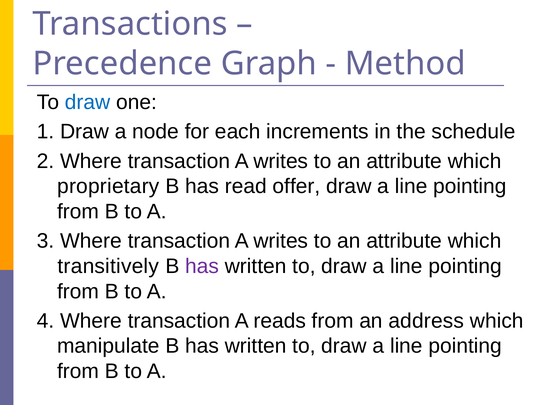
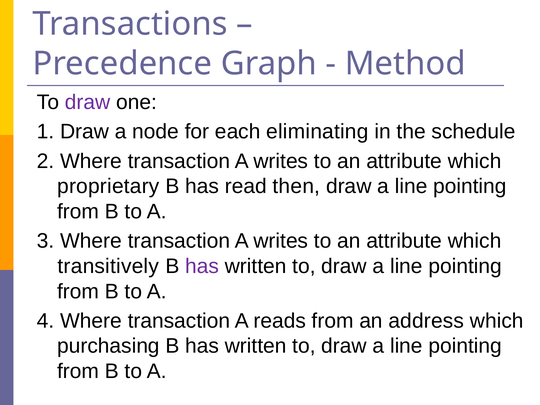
draw at (88, 102) colour: blue -> purple
increments: increments -> eliminating
offer: offer -> then
manipulate: manipulate -> purchasing
